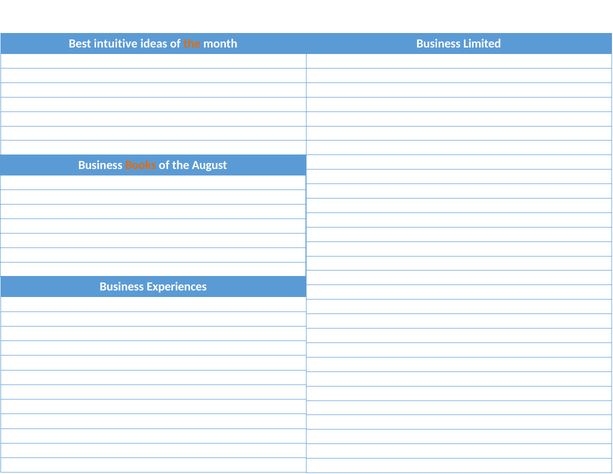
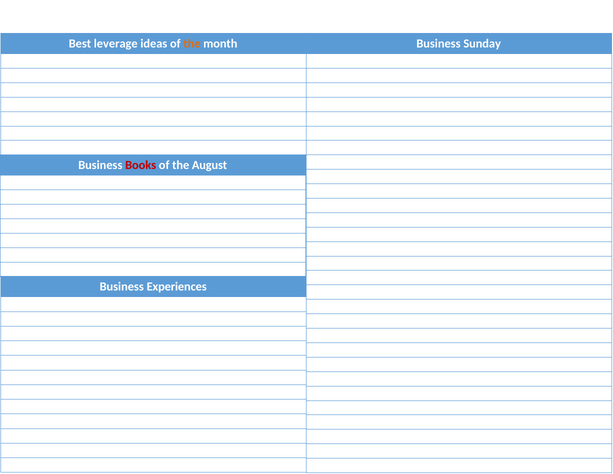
intuitive: intuitive -> leverage
Limited: Limited -> Sunday
Books colour: orange -> red
